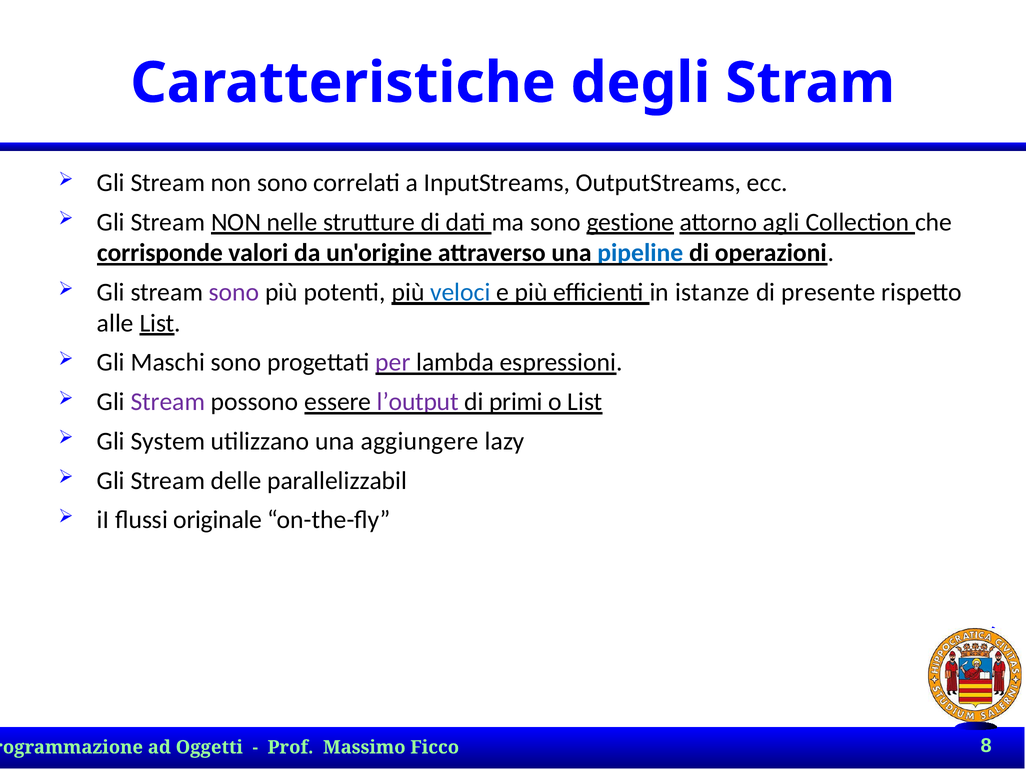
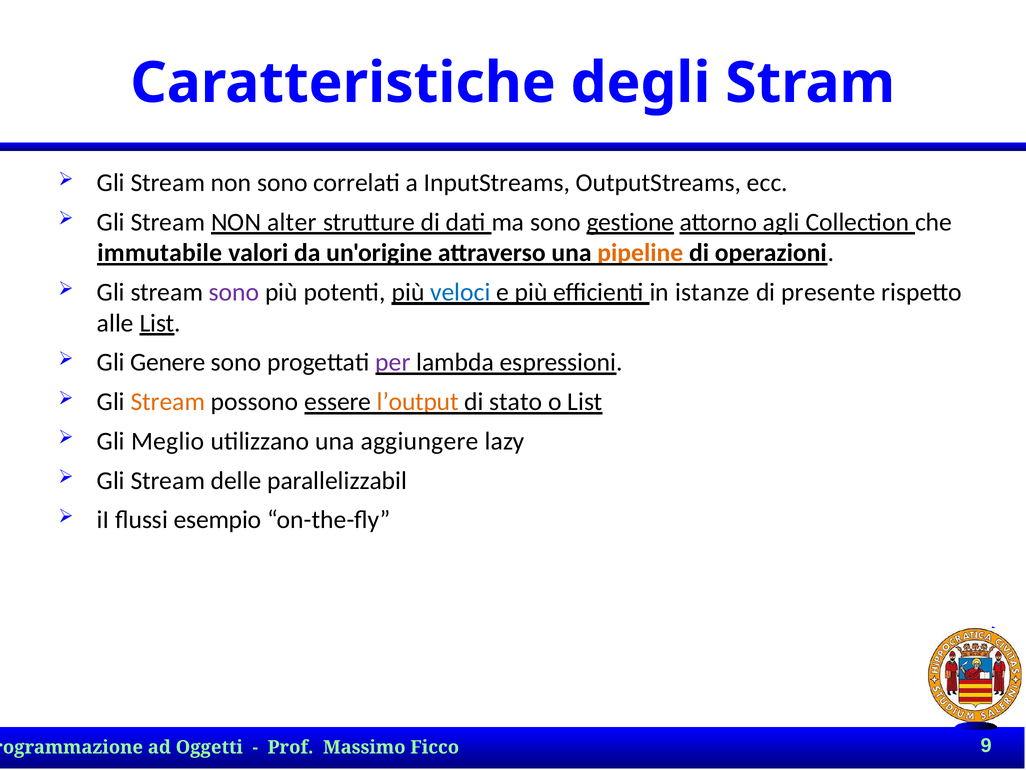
nelle: nelle -> alter
corrisponde: corrisponde -> immutabile
pipeline colour: blue -> orange
Maschi: Maschi -> Genere
Stream at (168, 402) colour: purple -> orange
l’output colour: purple -> orange
primi: primi -> stato
System: System -> Meglio
originale: originale -> esempio
8: 8 -> 9
